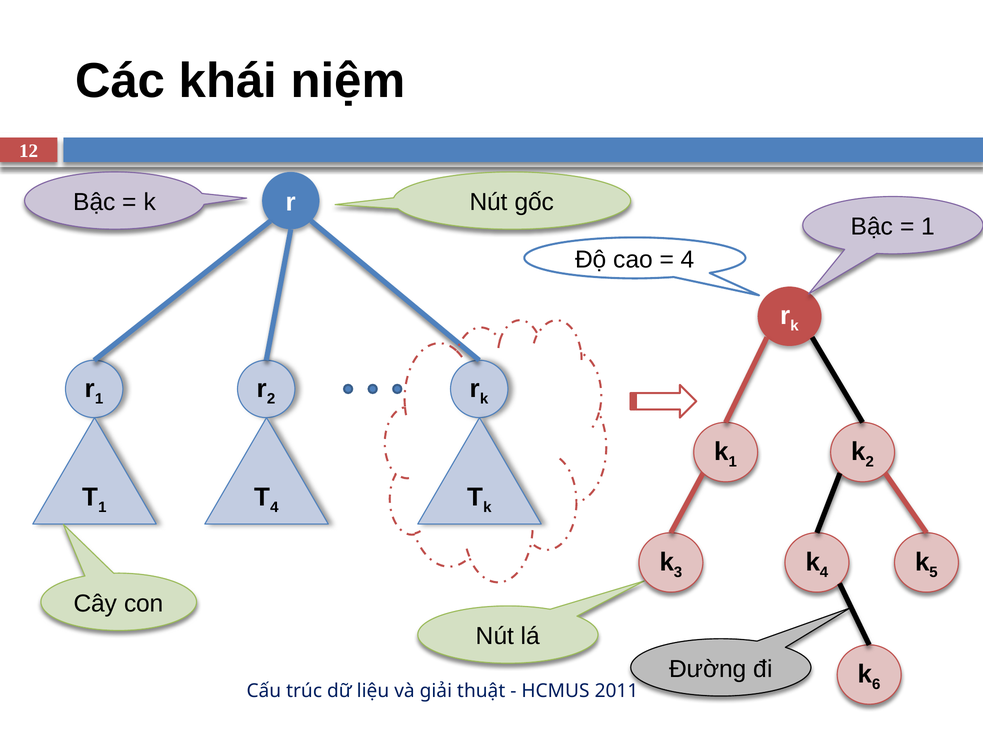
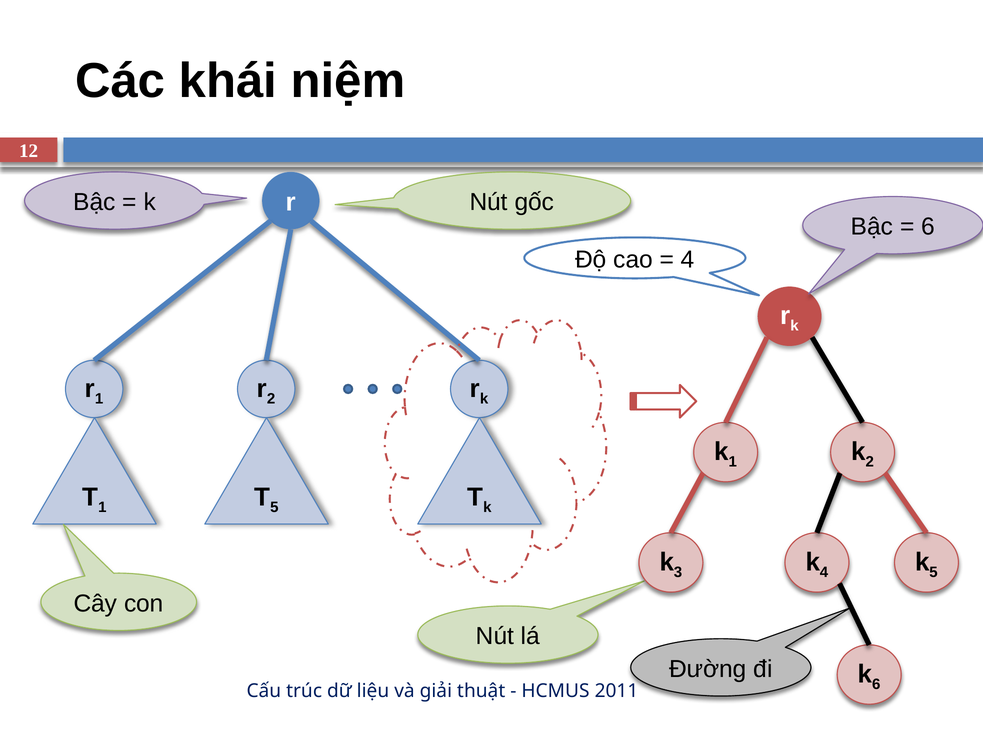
1 at (928, 227): 1 -> 6
4 at (274, 507): 4 -> 5
